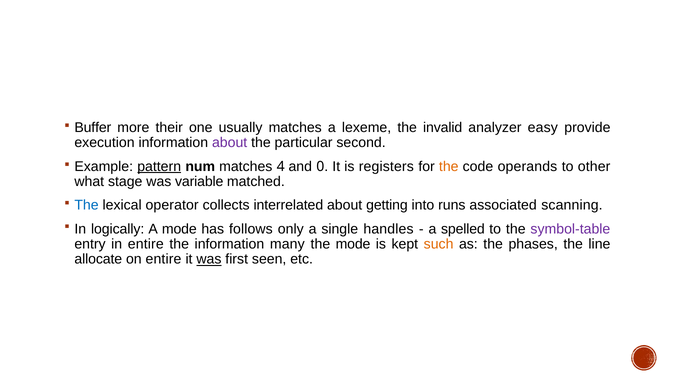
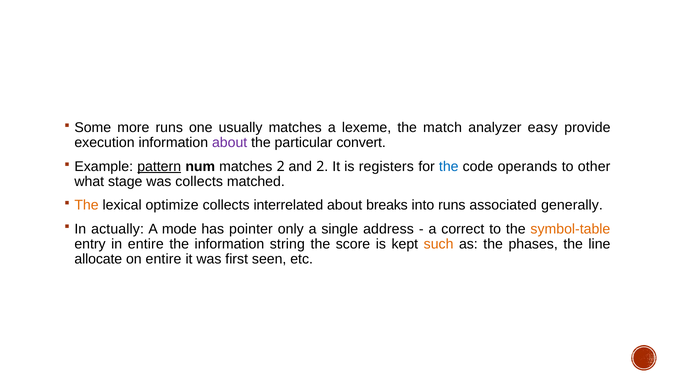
Buffer: Buffer -> Some
more their: their -> runs
invalid: invalid -> match
second: second -> convert
matches 4: 4 -> 2
and 0: 0 -> 2
the at (449, 166) colour: orange -> blue
was variable: variable -> collects
The at (87, 205) colour: blue -> orange
operator: operator -> optimize
getting: getting -> breaks
scanning: scanning -> generally
logically: logically -> actually
follows: follows -> pointer
handles: handles -> address
spelled: spelled -> correct
symbol-table colour: purple -> orange
many: many -> string
the mode: mode -> score
was at (209, 259) underline: present -> none
